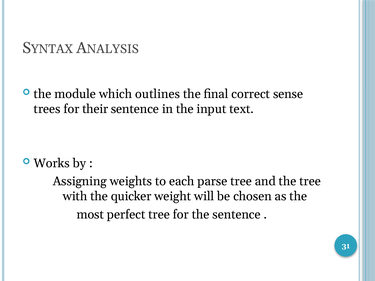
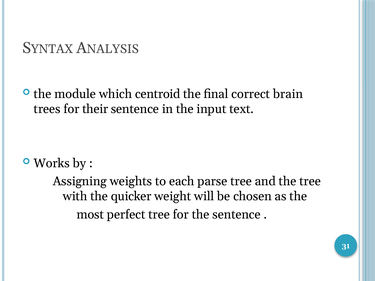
outlines: outlines -> centroid
sense: sense -> brain
